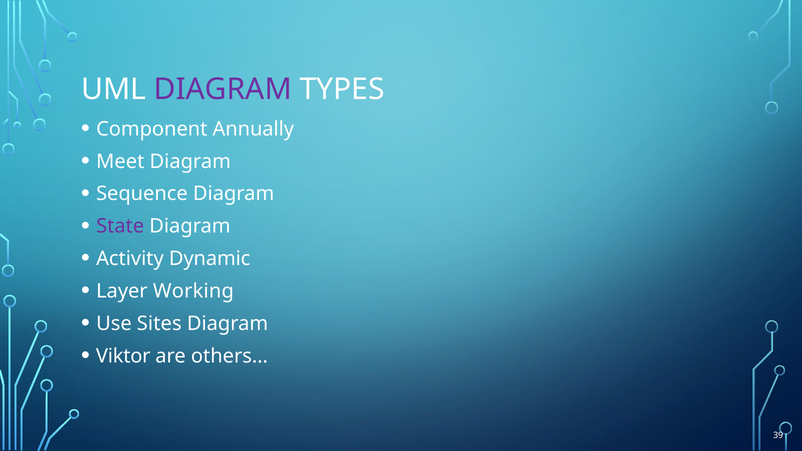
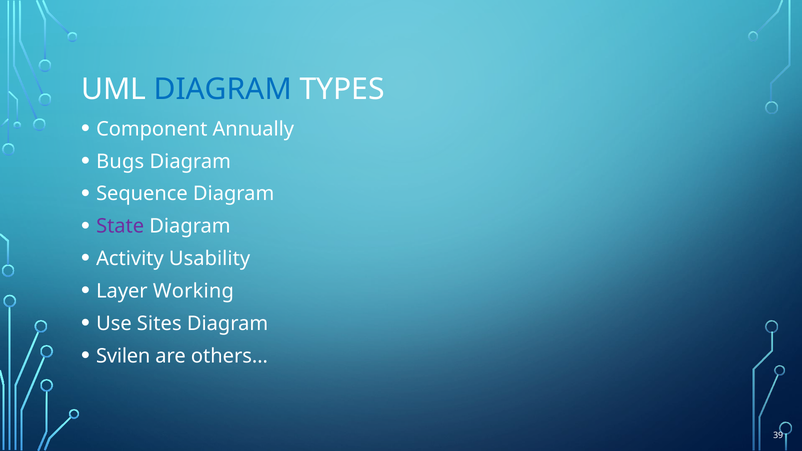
DIAGRAM at (223, 89) colour: purple -> blue
Meet: Meet -> Bugs
Dynamic: Dynamic -> Usability
Viktor: Viktor -> Svilen
